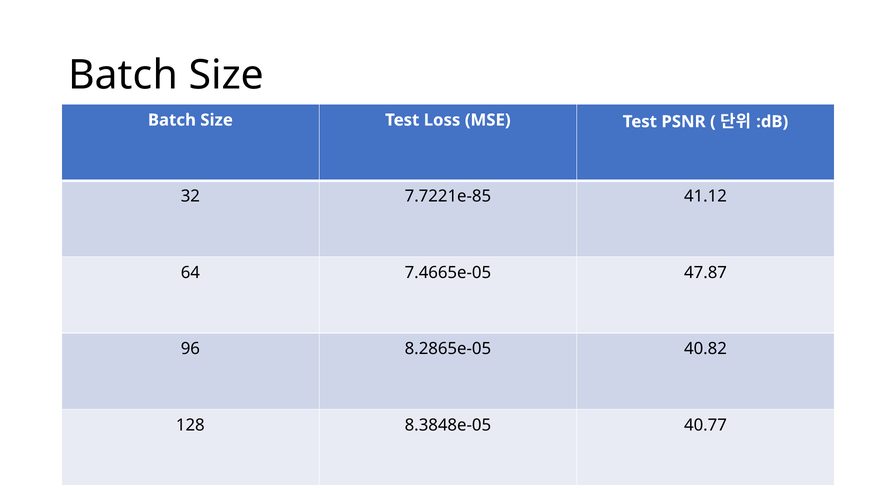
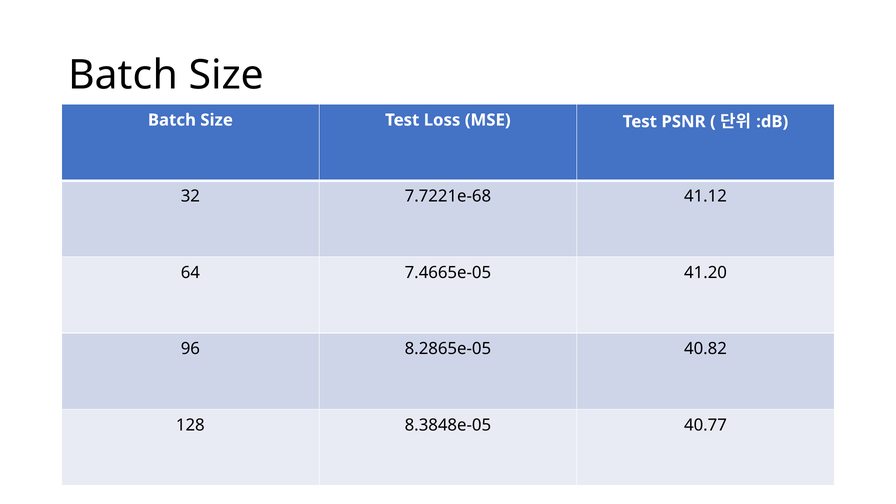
7.7221e-85: 7.7221e-85 -> 7.7221e-68
47.87: 47.87 -> 41.20
